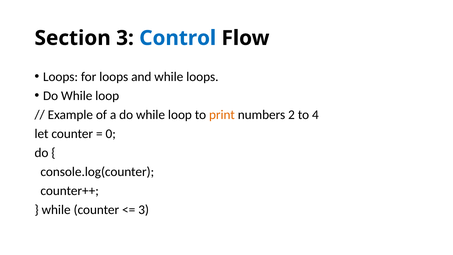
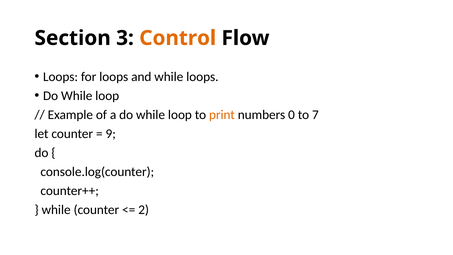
Control colour: blue -> orange
2: 2 -> 0
4: 4 -> 7
0: 0 -> 9
3 at (144, 210): 3 -> 2
